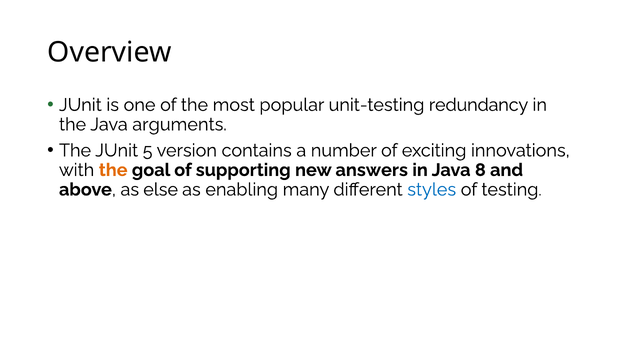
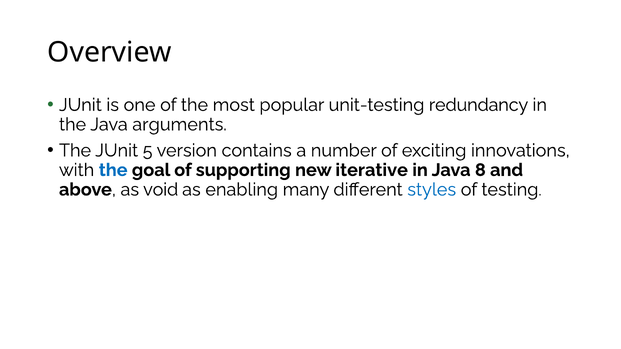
the at (113, 170) colour: orange -> blue
answers: answers -> iterative
else: else -> void
